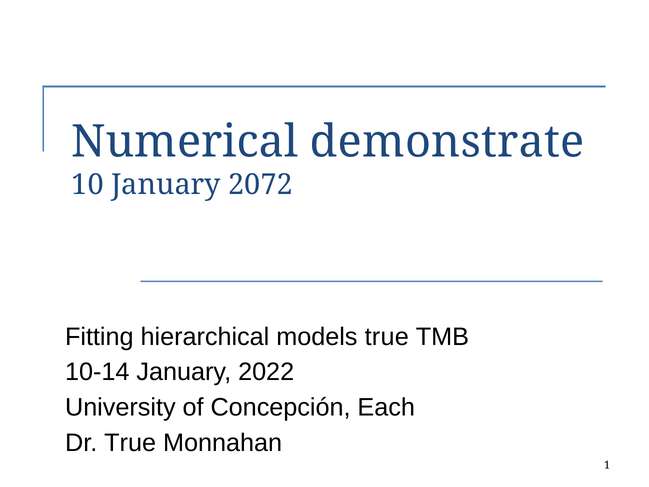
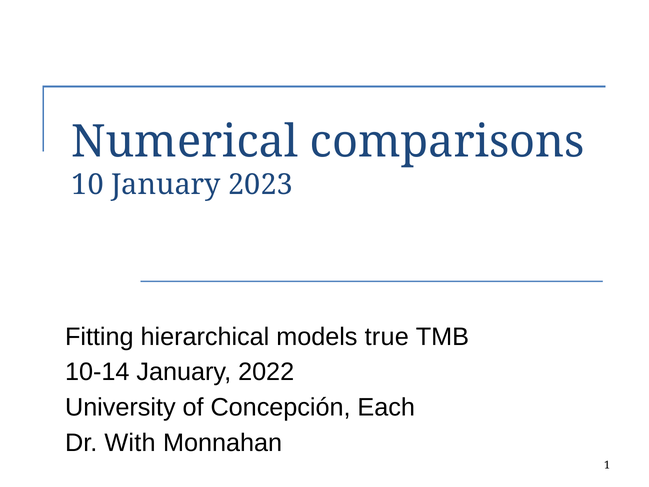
demonstrate: demonstrate -> comparisons
2072: 2072 -> 2023
Dr True: True -> With
